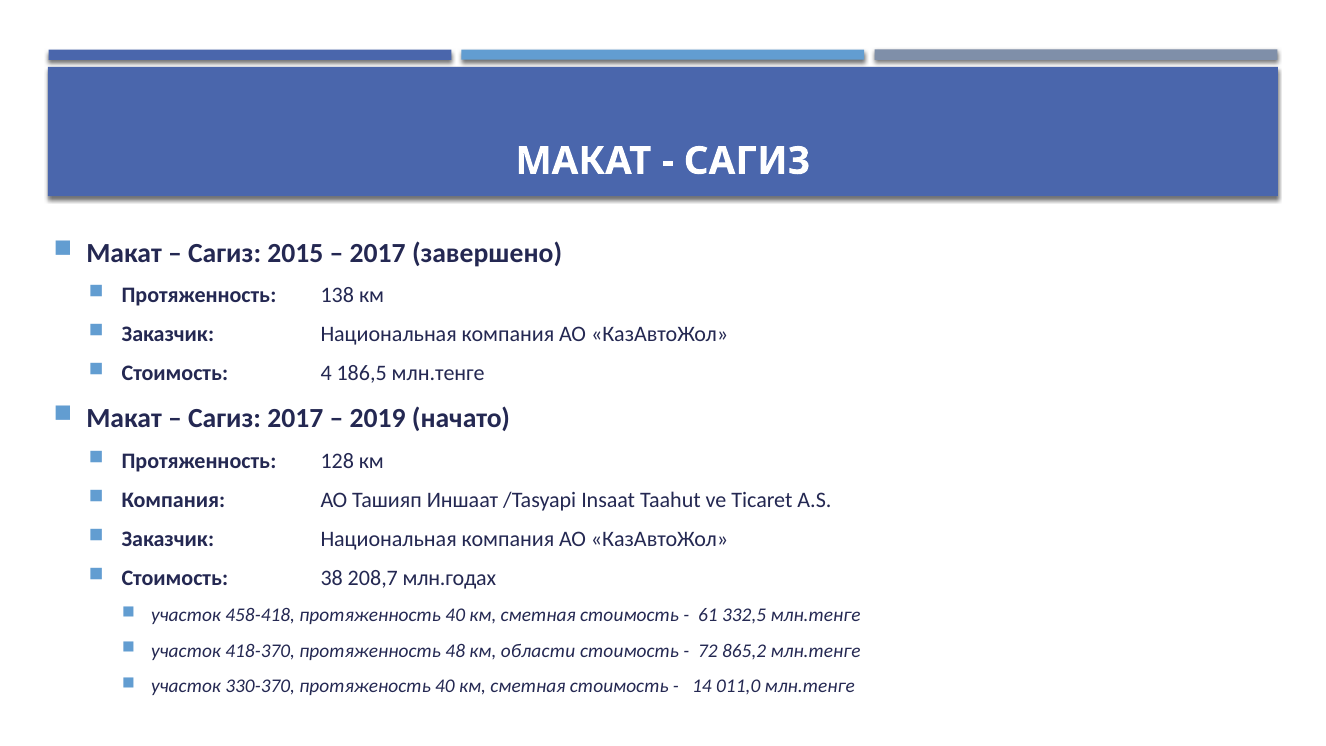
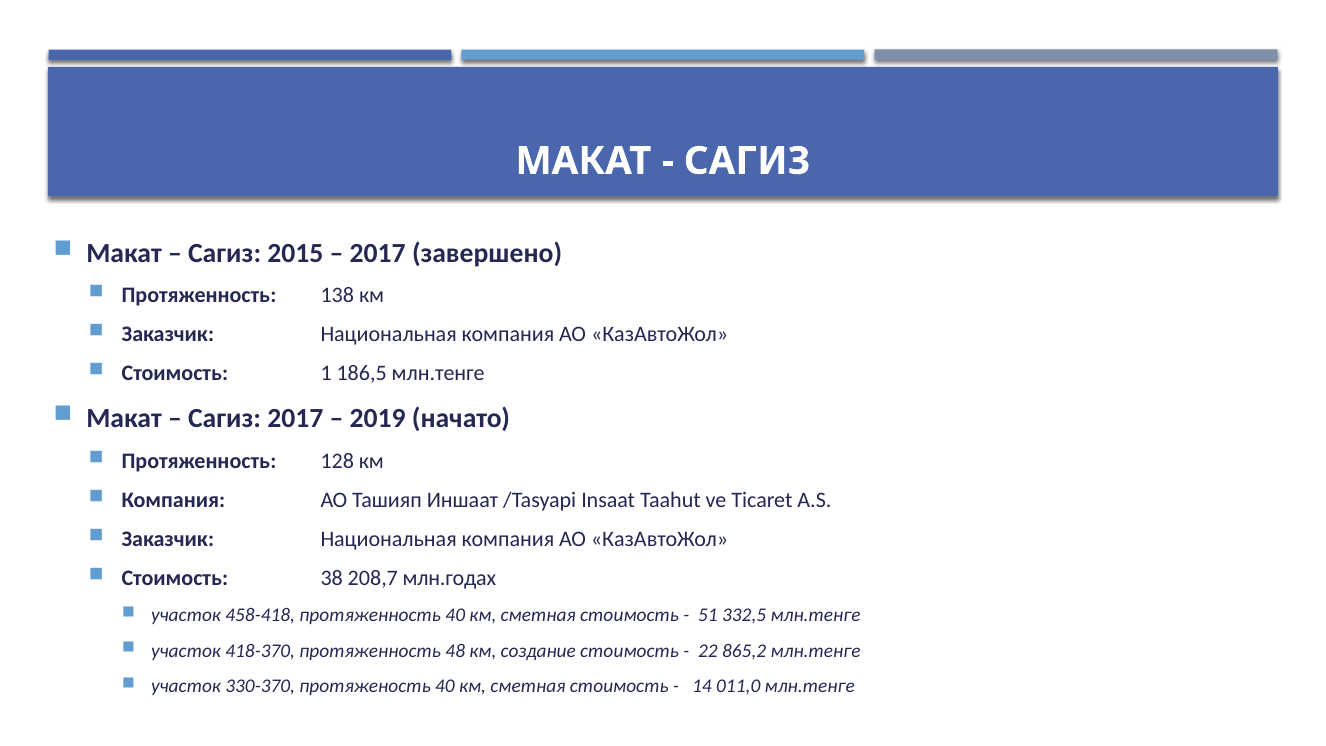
4: 4 -> 1
61: 61 -> 51
области: области -> создание
72: 72 -> 22
